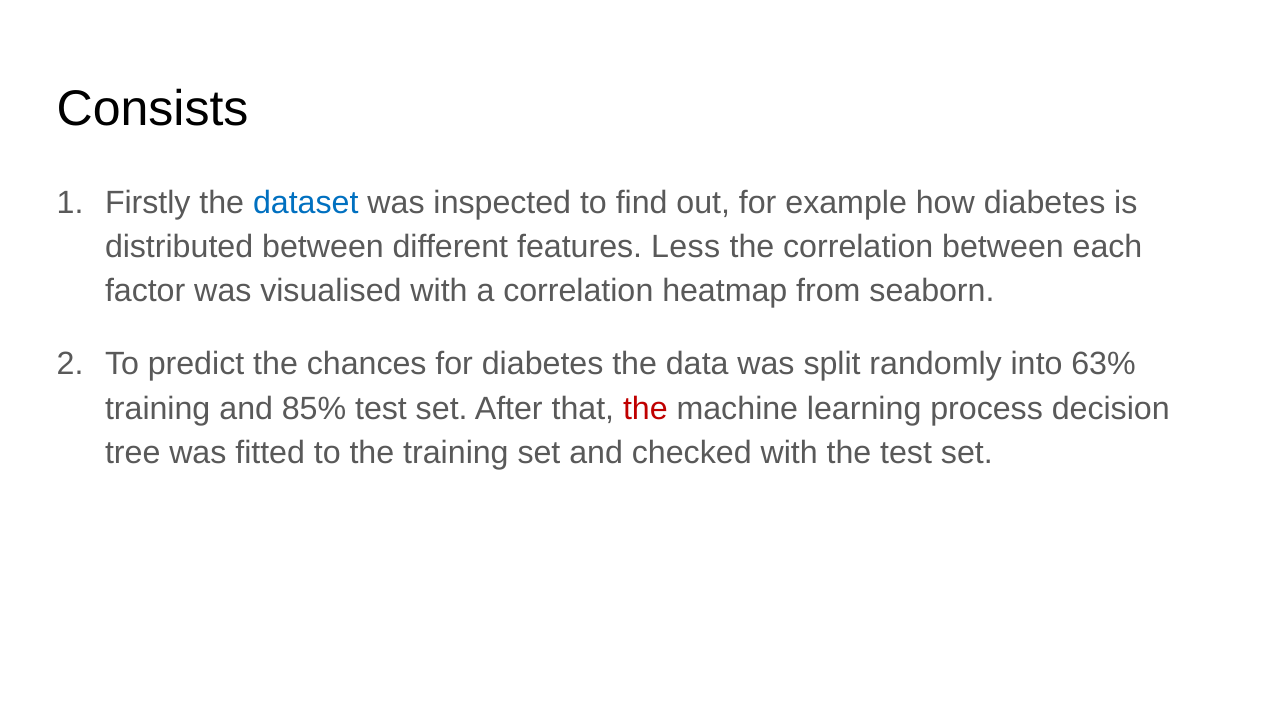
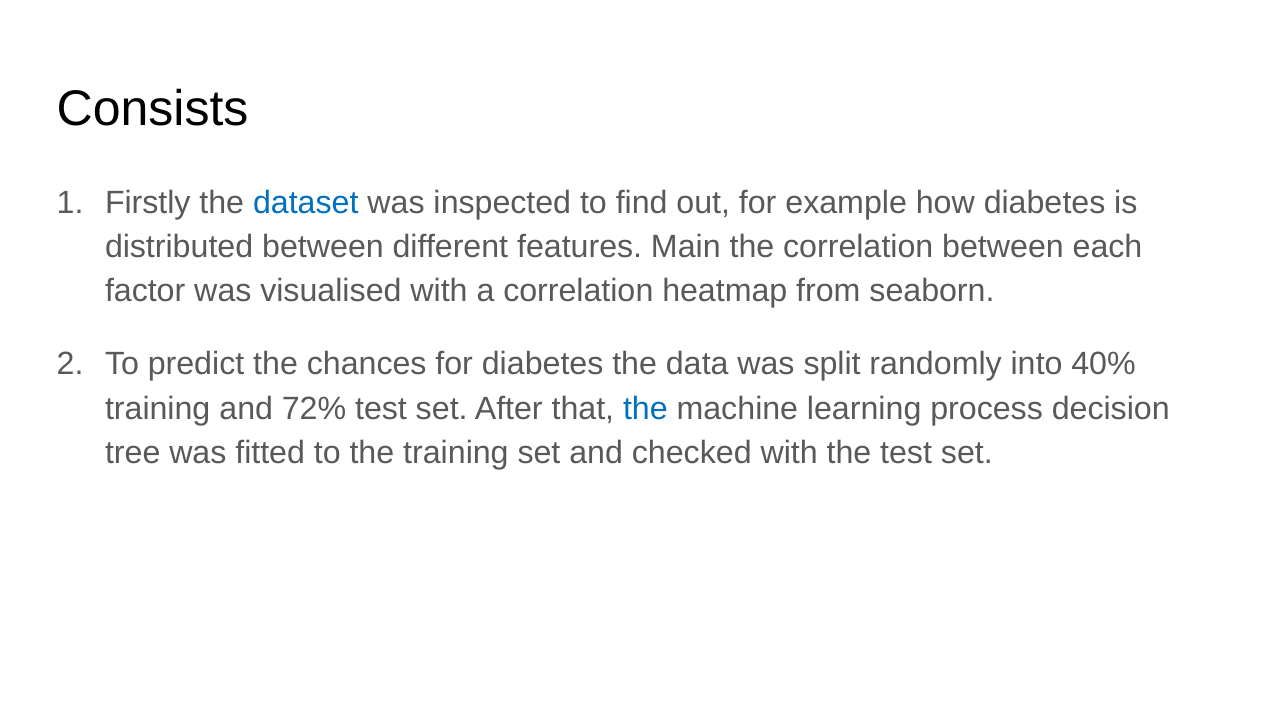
Less: Less -> Main
63%: 63% -> 40%
85%: 85% -> 72%
the at (645, 409) colour: red -> blue
